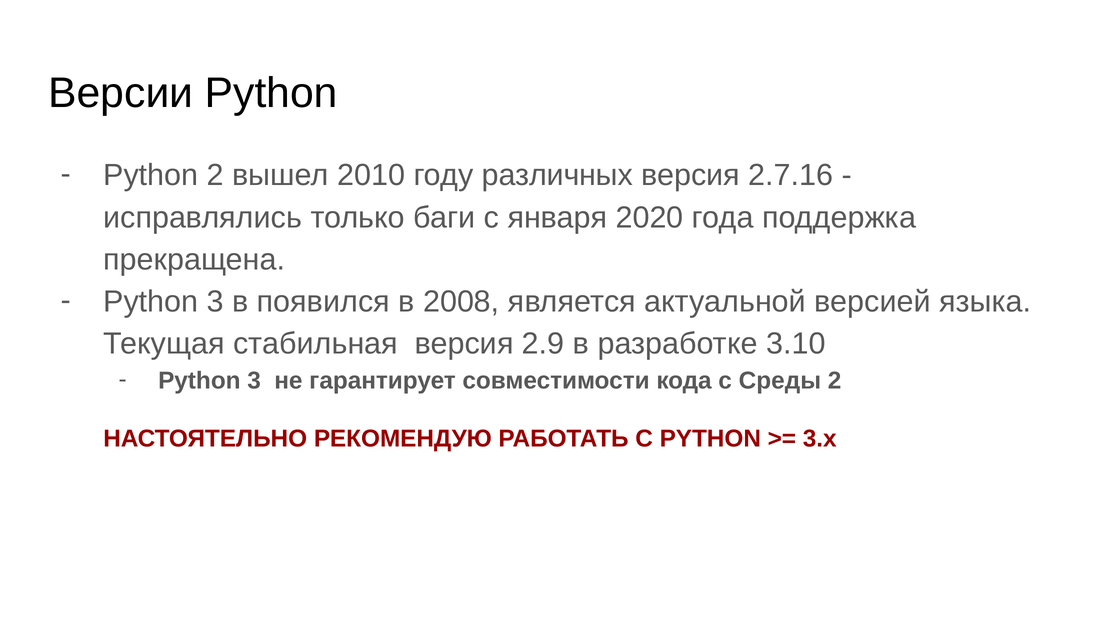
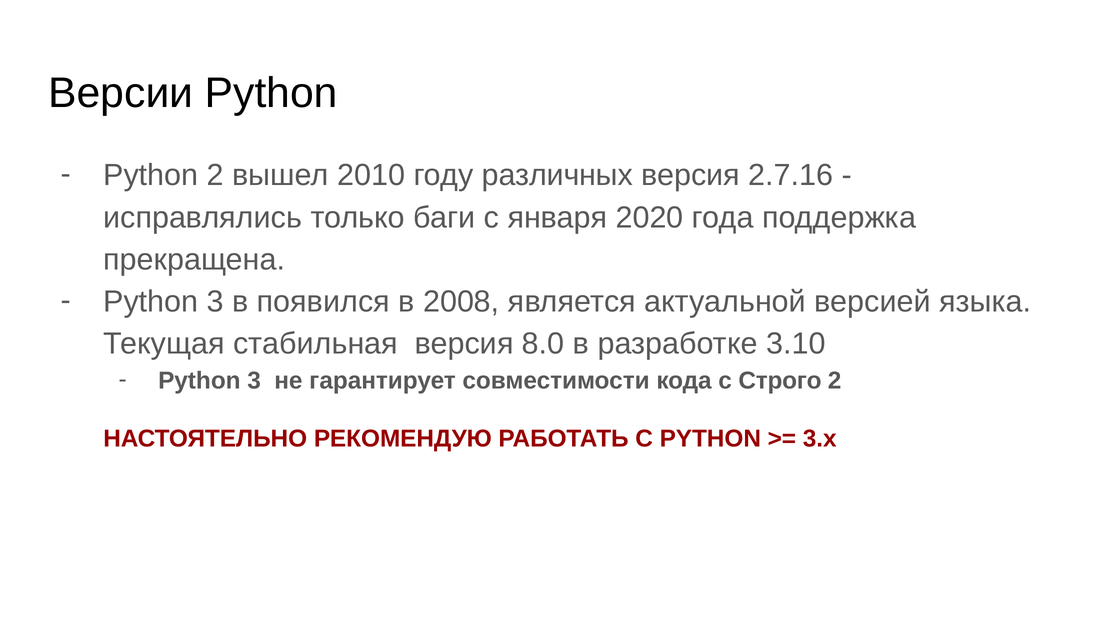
2.9: 2.9 -> 8.0
Среды: Среды -> Строго
